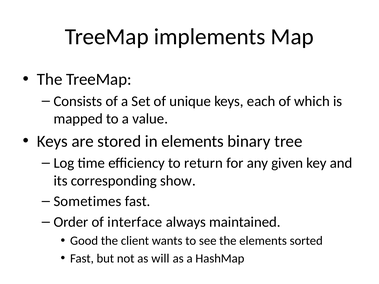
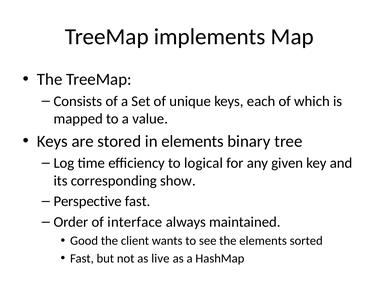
return: return -> logical
Sometimes: Sometimes -> Perspective
will: will -> live
